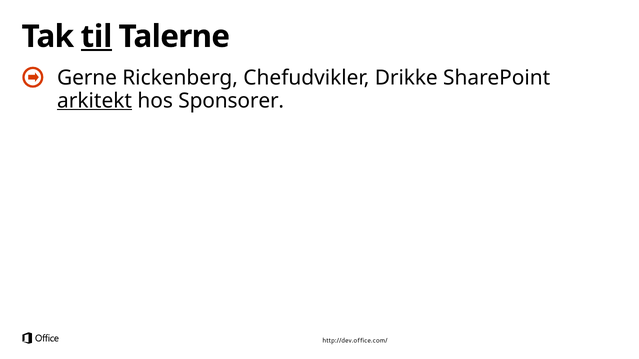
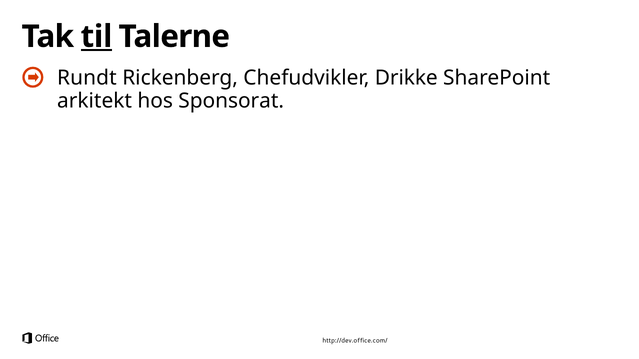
Gerne: Gerne -> Rundt
arkitekt underline: present -> none
Sponsorer: Sponsorer -> Sponsorat
